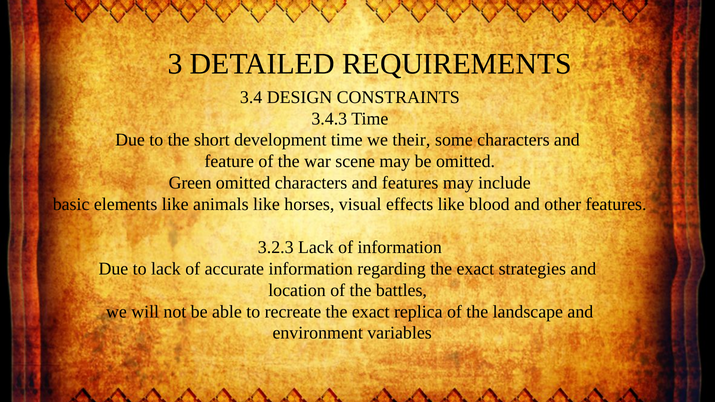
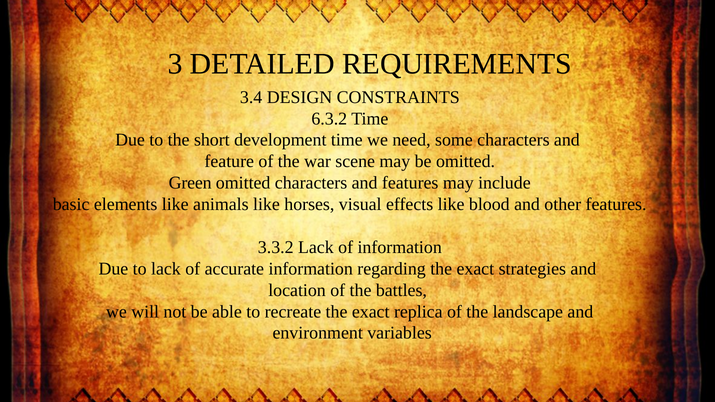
3.4.3: 3.4.3 -> 6.3.2
their: their -> need
3.2.3: 3.2.3 -> 3.3.2
